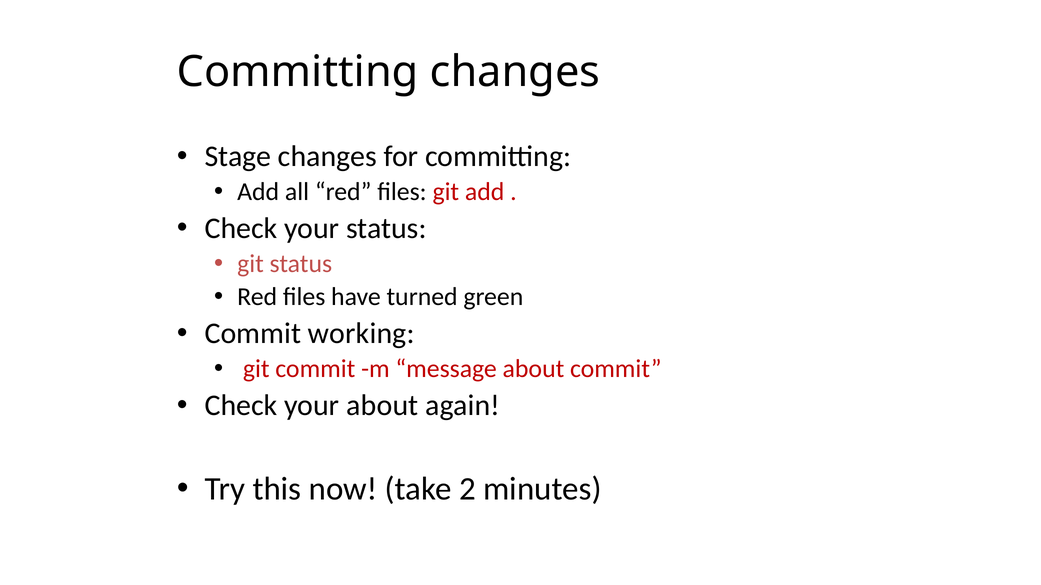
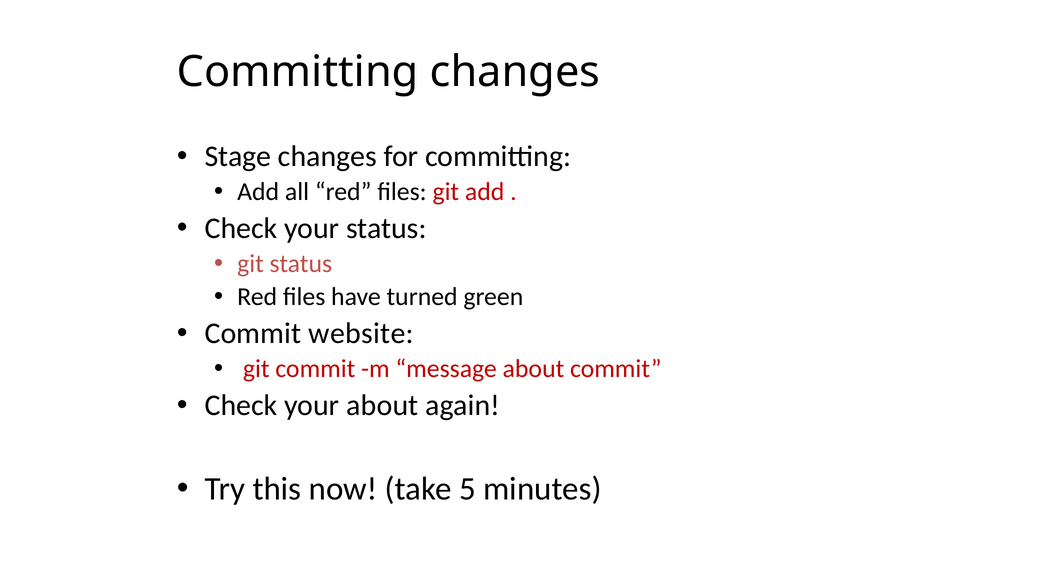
working: working -> website
2: 2 -> 5
